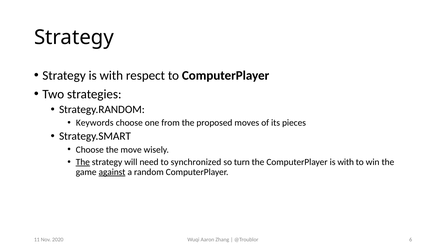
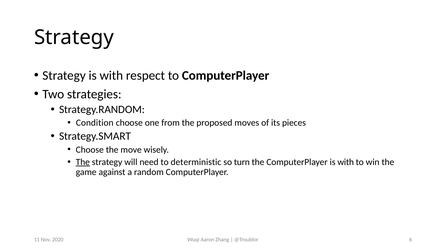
Keywords: Keywords -> Condition
synchronized: synchronized -> deterministic
against underline: present -> none
